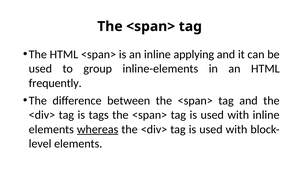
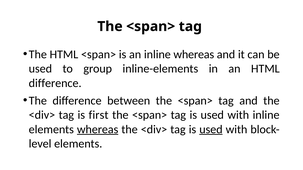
inline applying: applying -> whereas
frequently at (55, 83): frequently -> difference
tags: tags -> first
used at (211, 130) underline: none -> present
